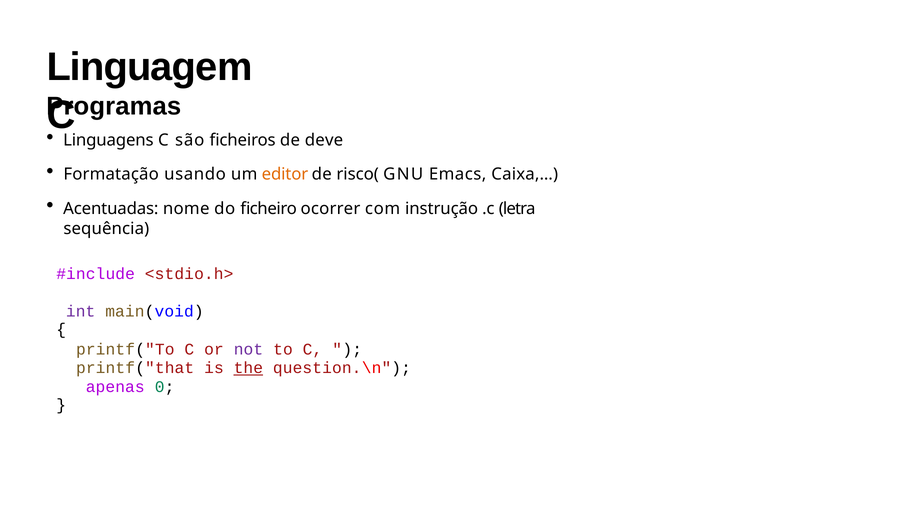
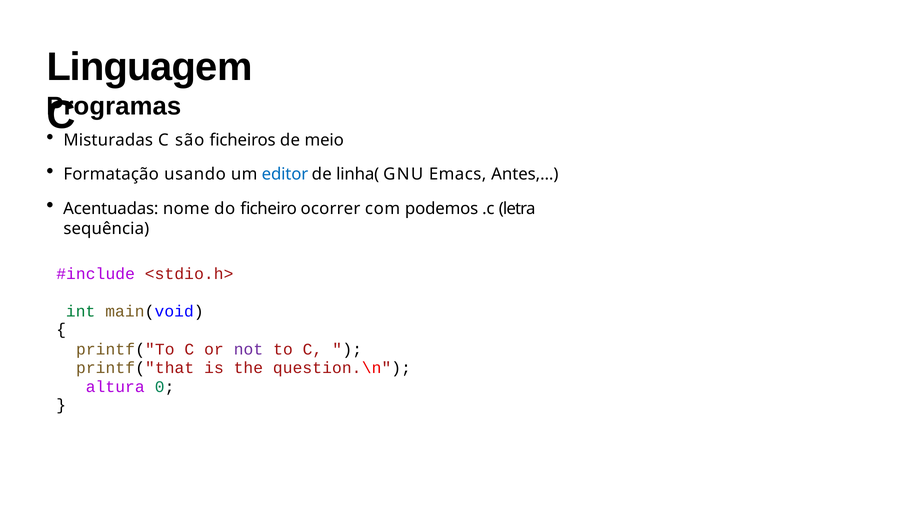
Linguagens: Linguagens -> Misturadas
deve: deve -> meio
editor colour: orange -> blue
risco(: risco( -> linha(
Caixa,…: Caixa,… -> Antes,…
instrução: instrução -> podemos
int colour: purple -> green
the underline: present -> none
apenas: apenas -> altura
